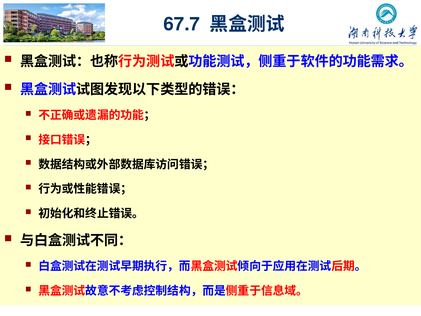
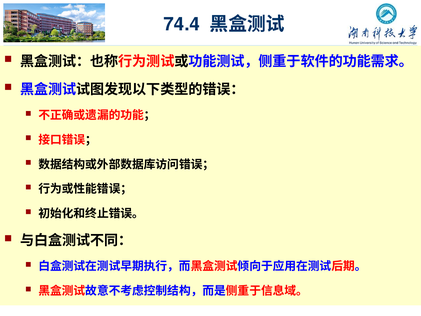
67.7: 67.7 -> 74.4
